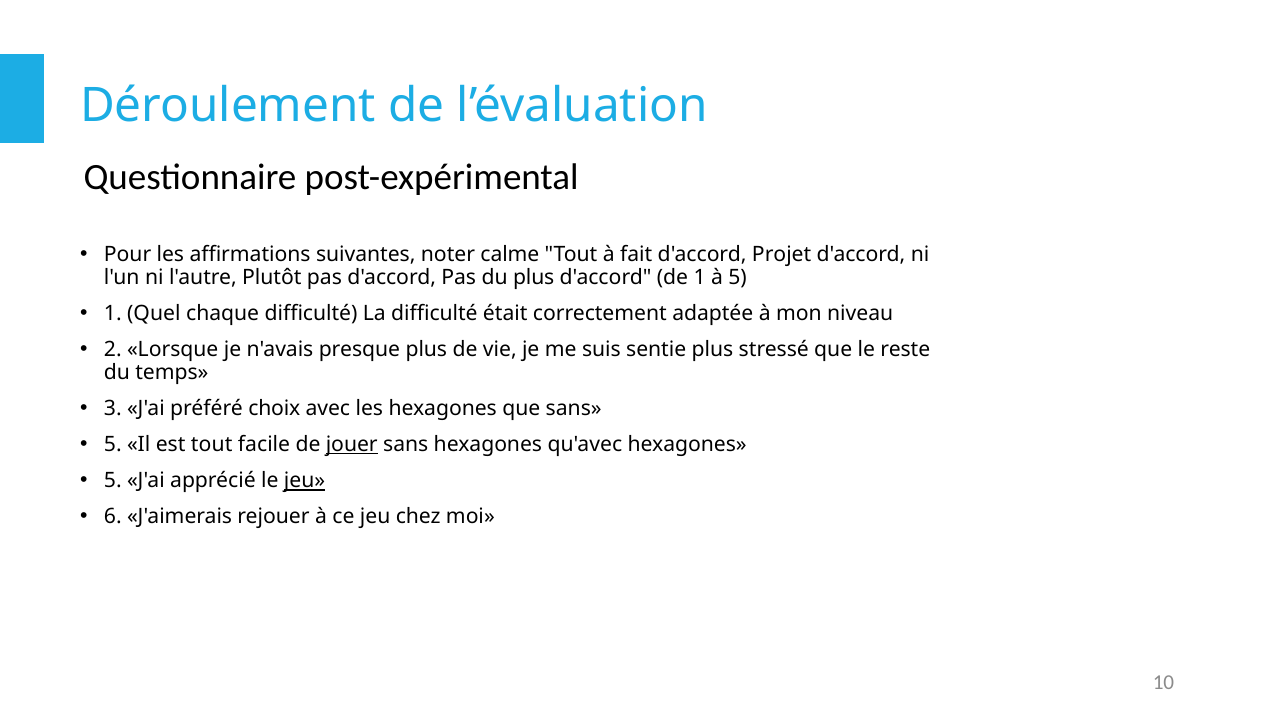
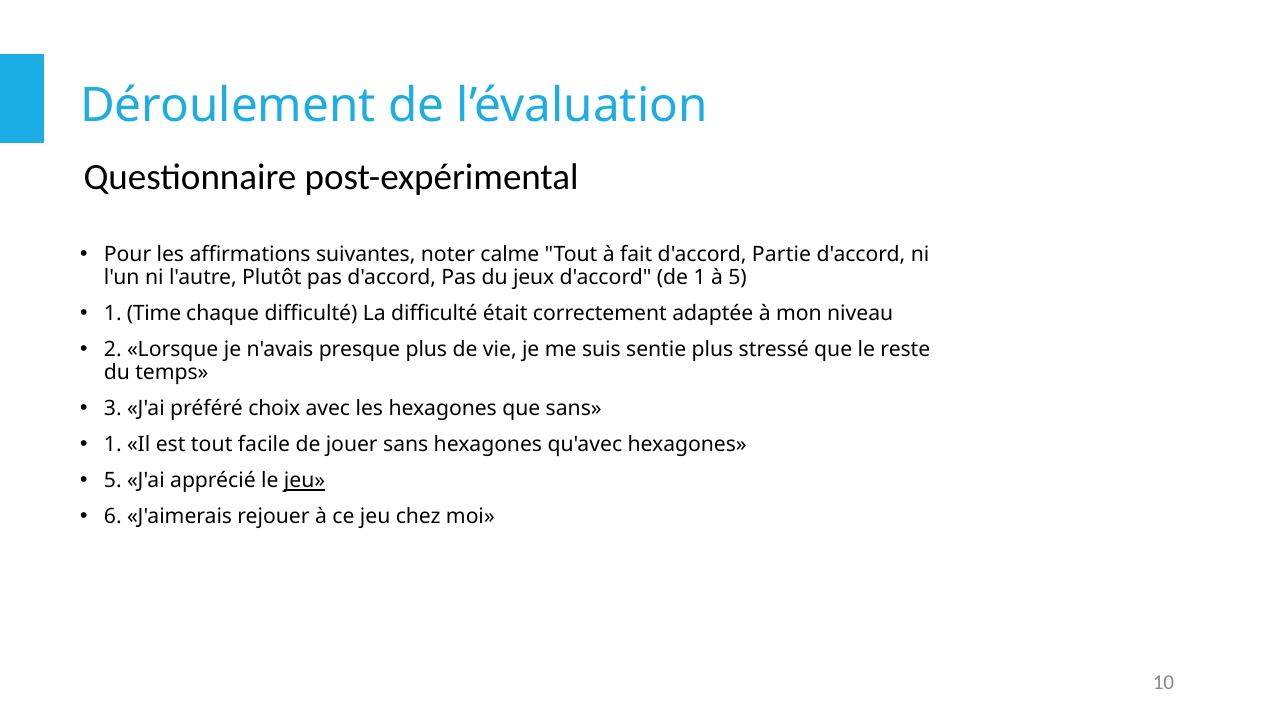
Projet: Projet -> Partie
du plus: plus -> jeux
Quel: Quel -> Time
5 at (113, 445): 5 -> 1
jouer underline: present -> none
